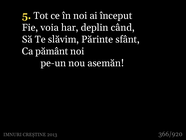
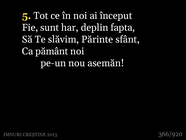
voia: voia -> sunt
când: când -> fapta
